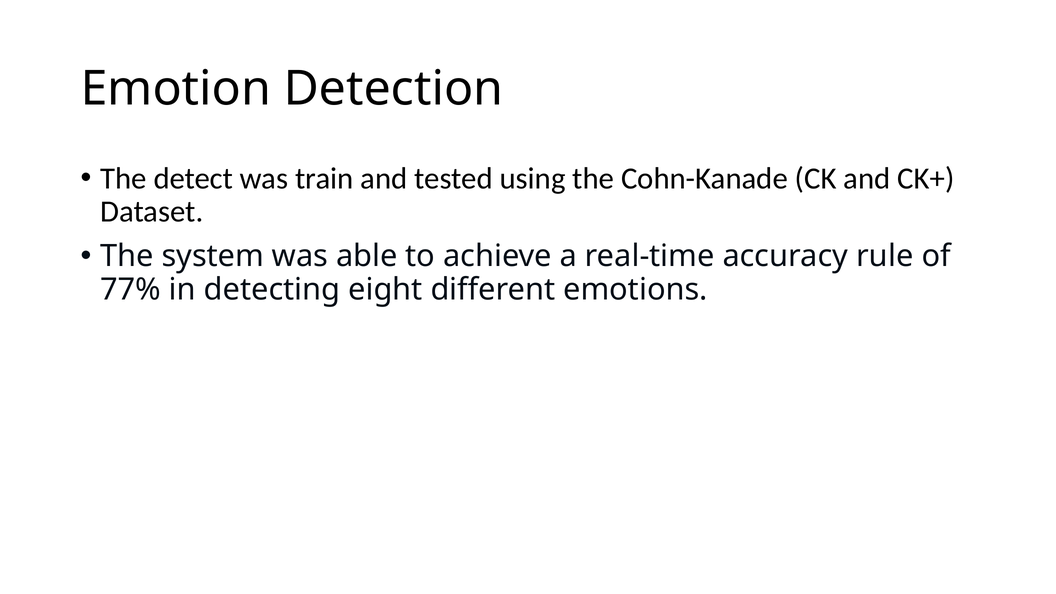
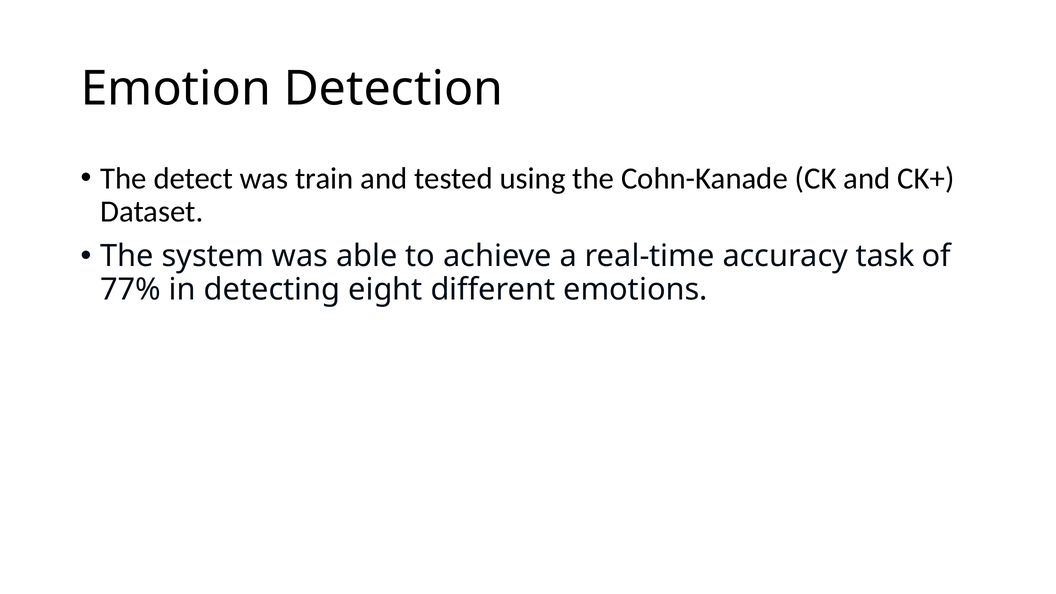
rule: rule -> task
